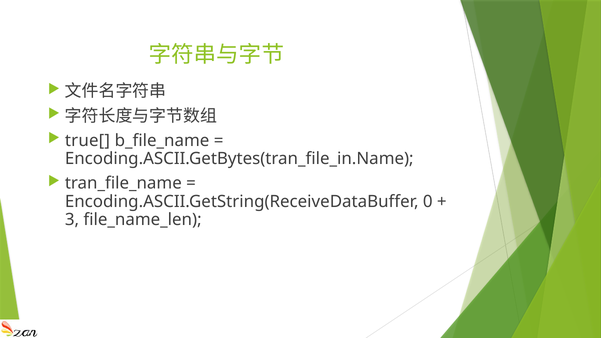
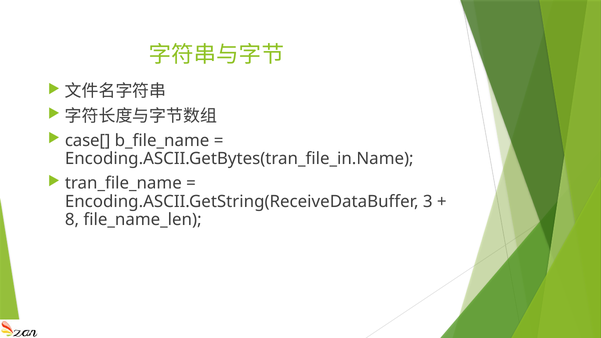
true[: true[ -> case[
0: 0 -> 3
3: 3 -> 8
